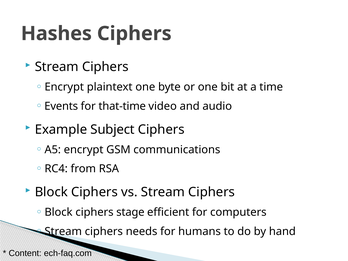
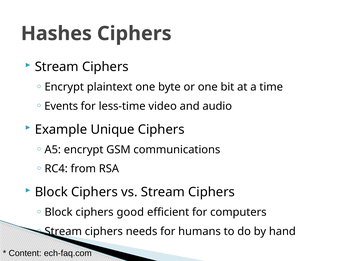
that-time: that-time -> less-time
Subject: Subject -> Unique
stage: stage -> good
